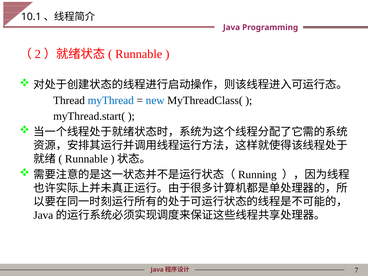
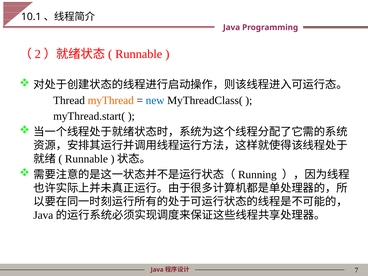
myThread colour: blue -> orange
